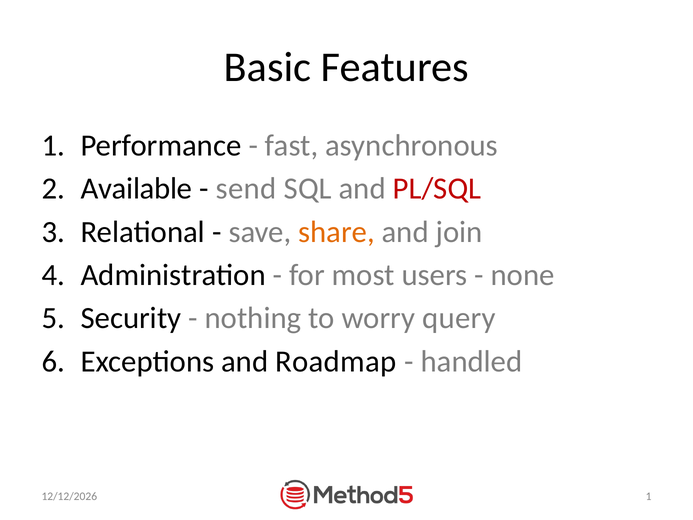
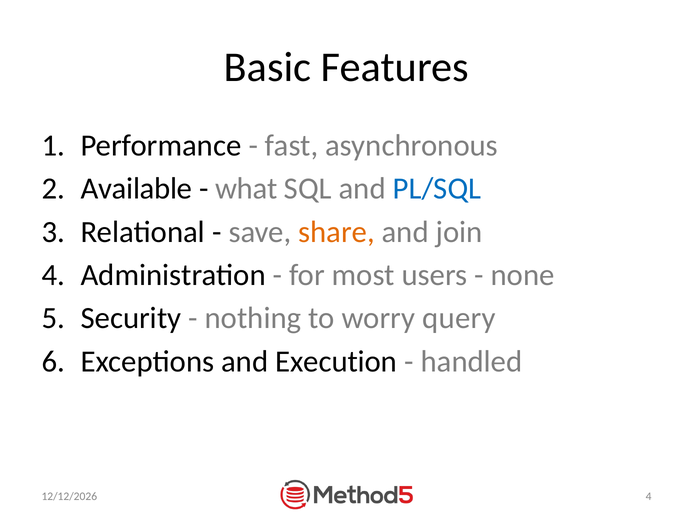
send: send -> what
PL/SQL colour: red -> blue
Roadmap: Roadmap -> Execution
1 at (649, 496): 1 -> 4
